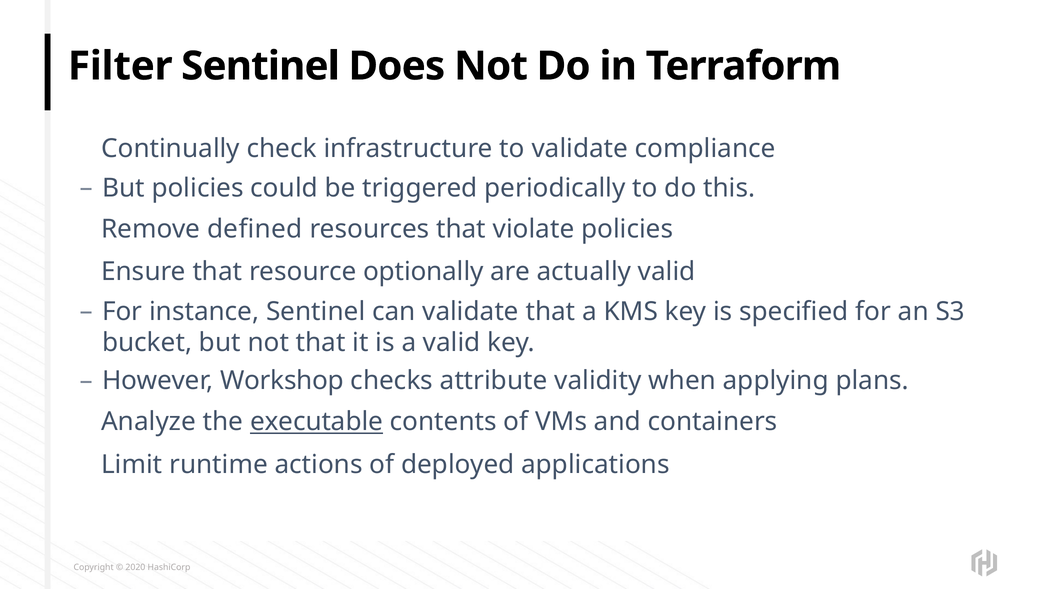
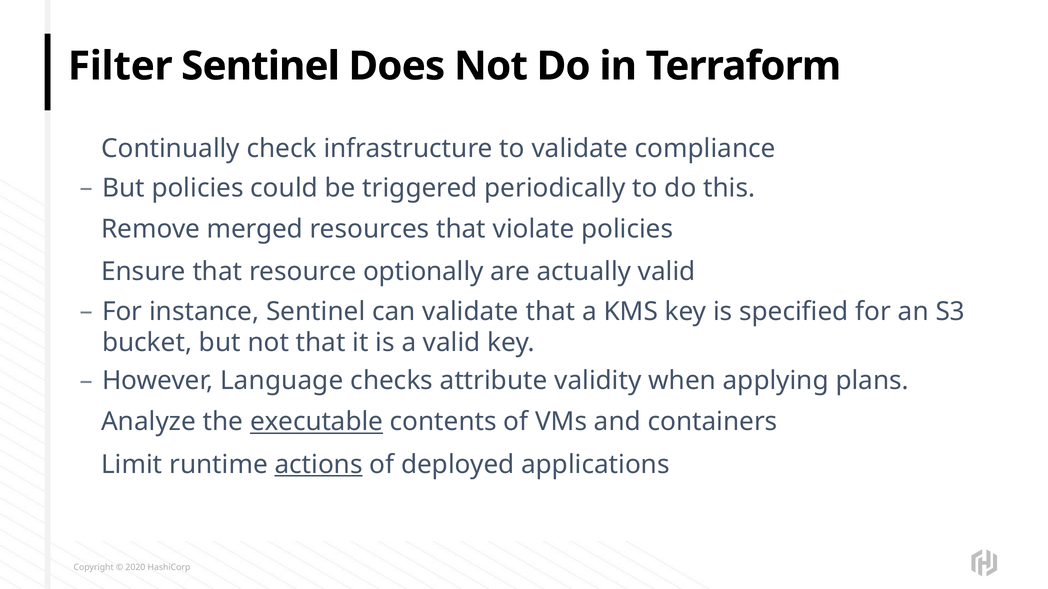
defined: defined -> merged
Workshop: Workshop -> Language
actions underline: none -> present
